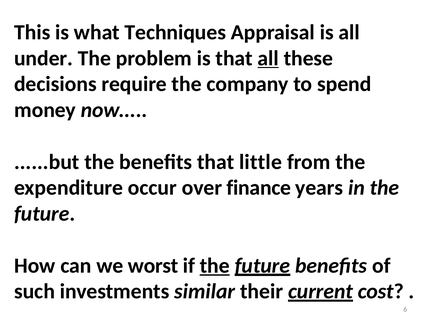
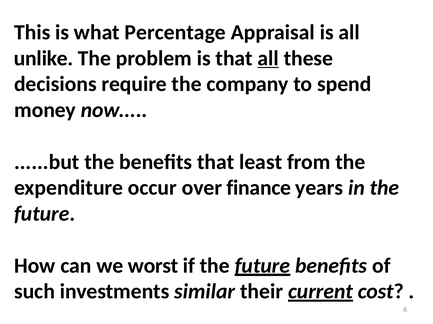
Techniques: Techniques -> Percentage
under: under -> unlike
little: little -> least
the at (215, 266) underline: present -> none
